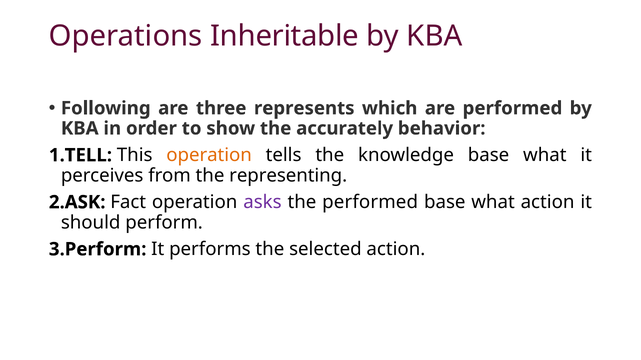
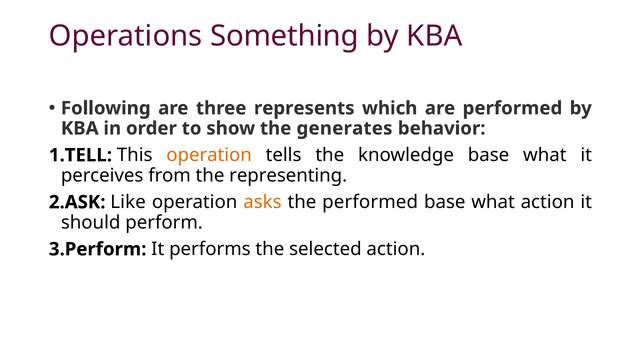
Inheritable: Inheritable -> Something
accurately: accurately -> generates
Fact: Fact -> Like
asks colour: purple -> orange
